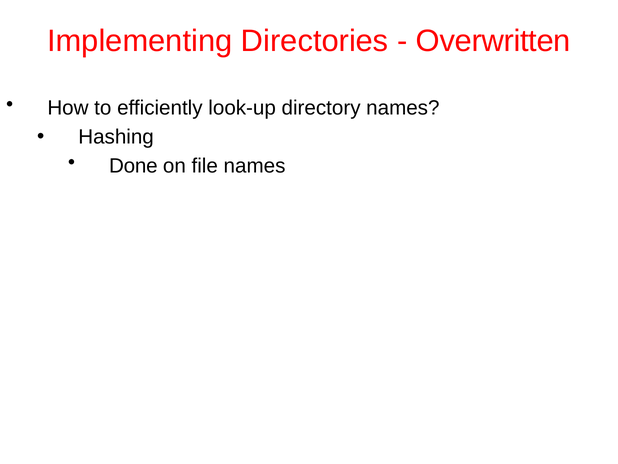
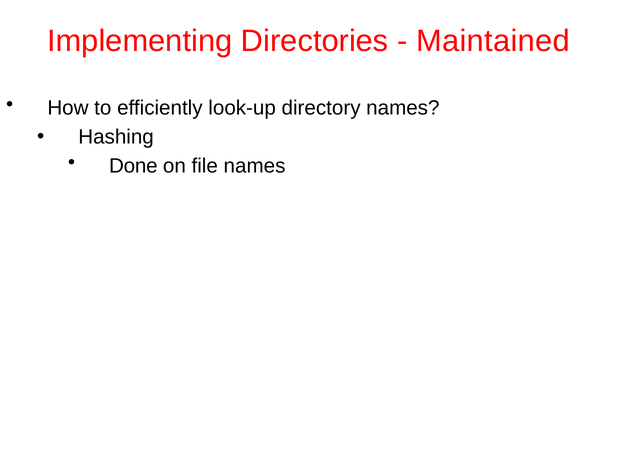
Overwritten: Overwritten -> Maintained
